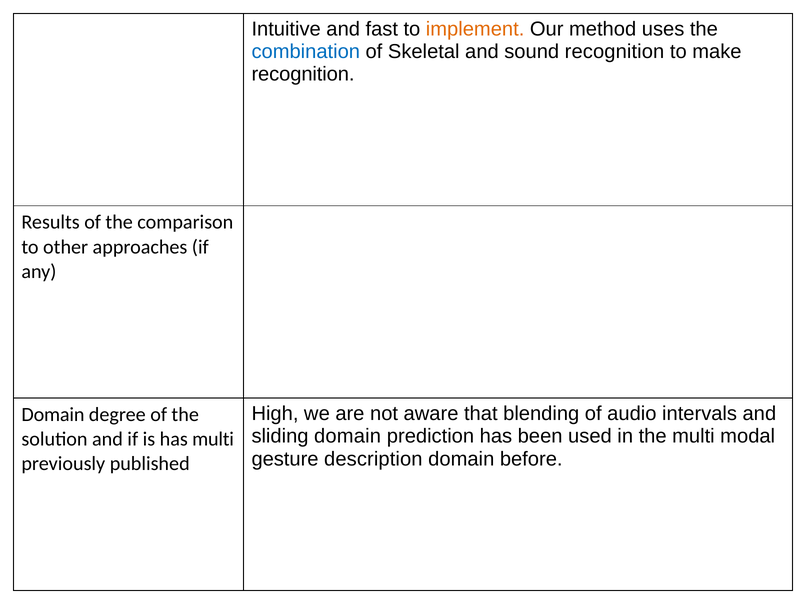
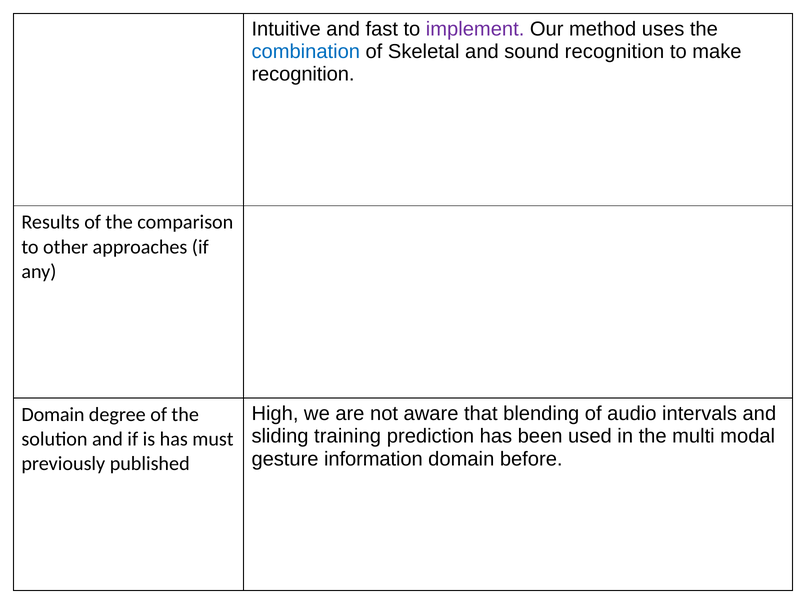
implement colour: orange -> purple
sliding domain: domain -> training
has multi: multi -> must
description: description -> information
